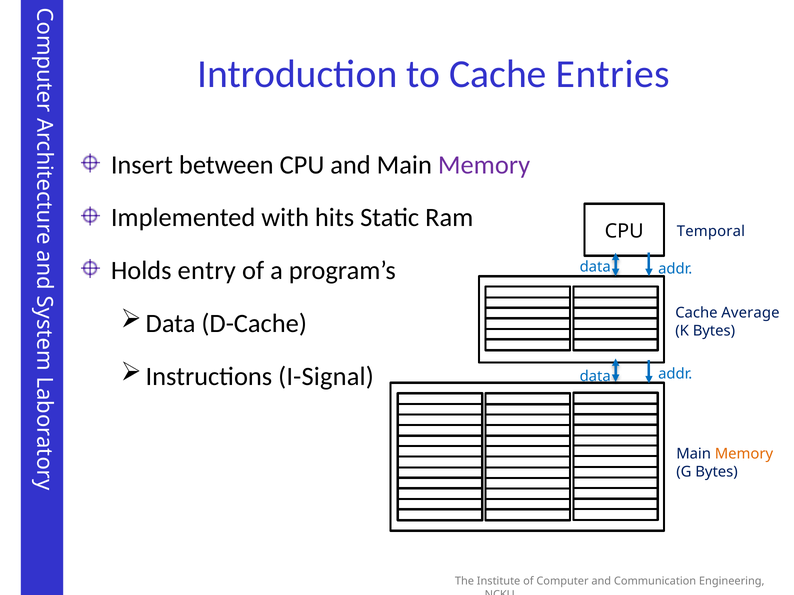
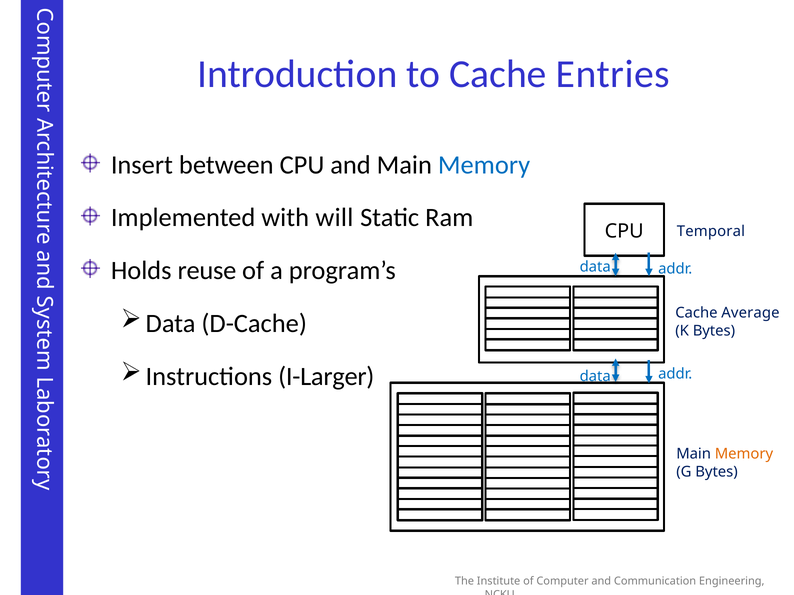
Memory at (484, 165) colour: purple -> blue
hits: hits -> will
entry: entry -> reuse
I-Signal: I-Signal -> I-Larger
